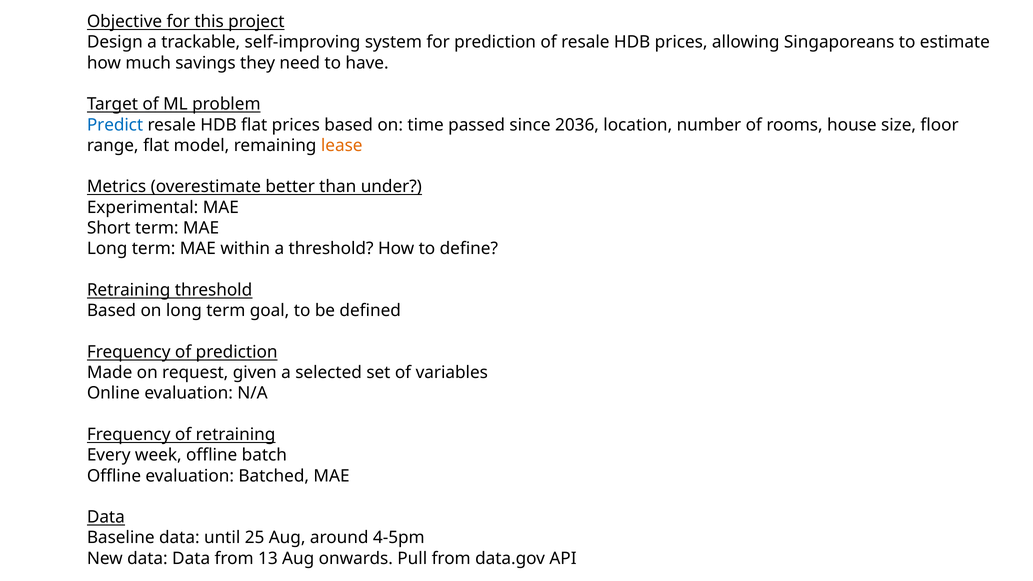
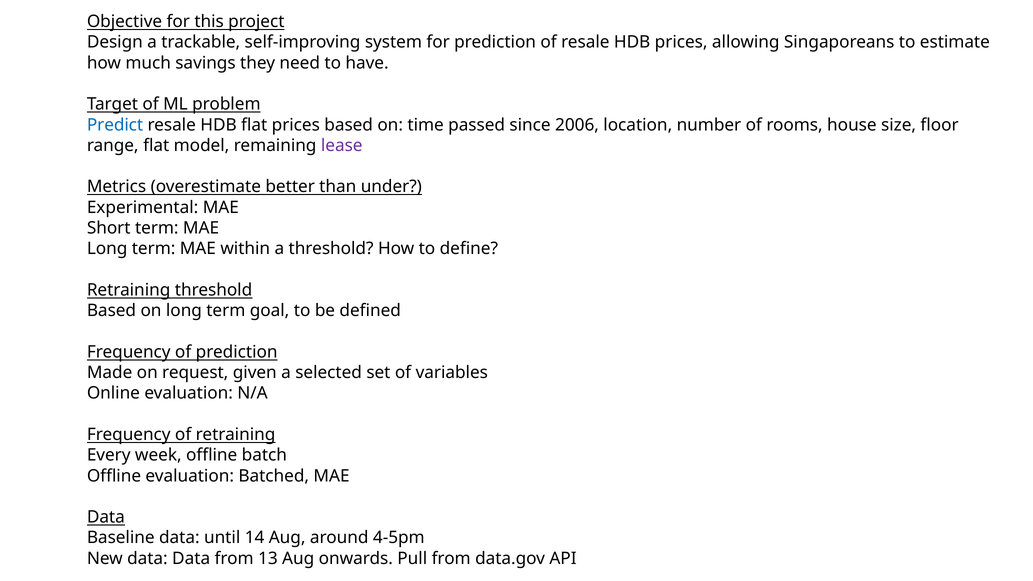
2036: 2036 -> 2006
lease colour: orange -> purple
25: 25 -> 14
